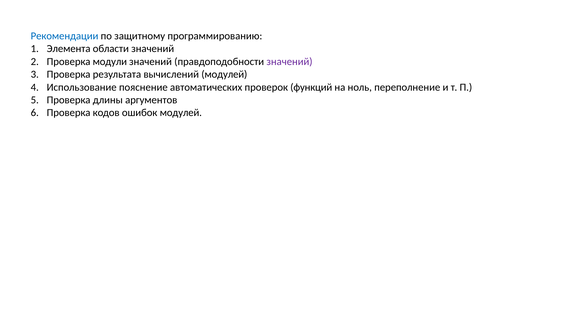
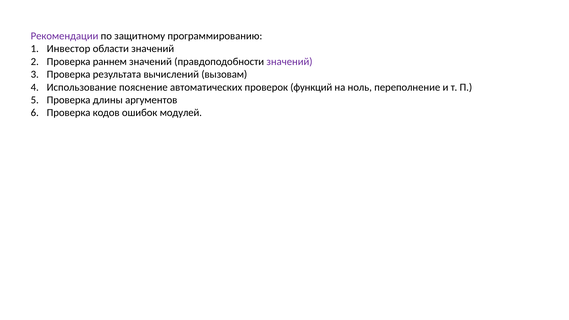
Рекомендации colour: blue -> purple
Элемента: Элемента -> Инвестор
модули: модули -> раннем
вычислений модулей: модулей -> вызовам
